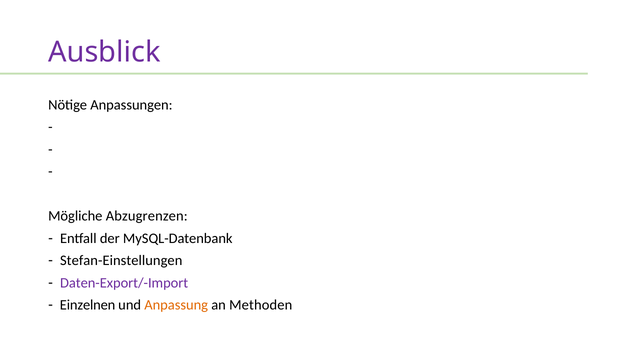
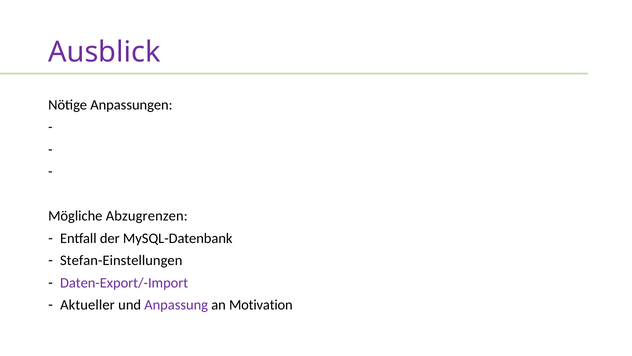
Einzelnen: Einzelnen -> Aktueller
Anpassung colour: orange -> purple
Methoden: Methoden -> Motivation
